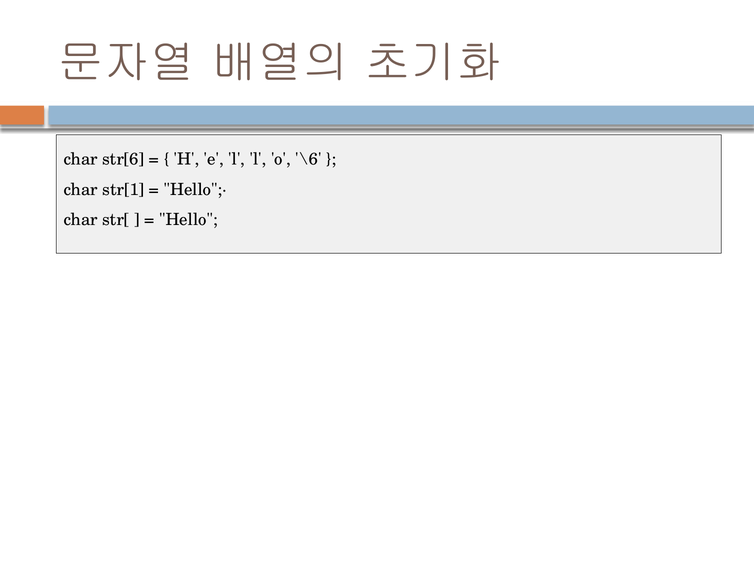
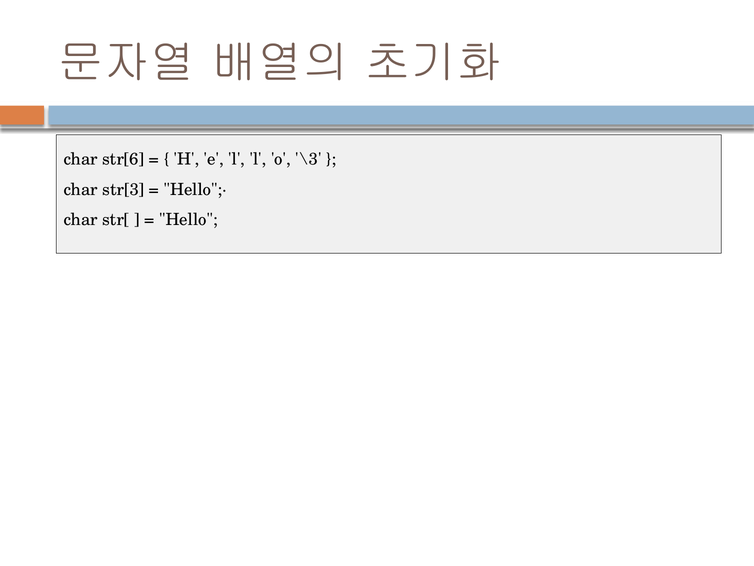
\6: \6 -> \3
str[1: str[1 -> str[3
